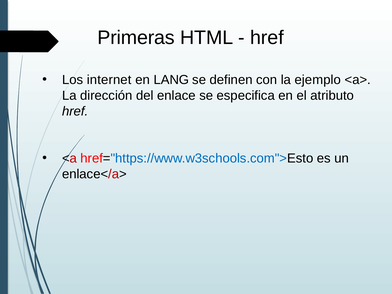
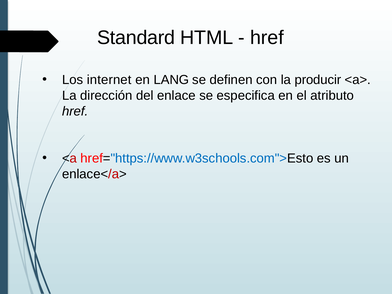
Primeras: Primeras -> Standard
ejemplo: ejemplo -> producir
